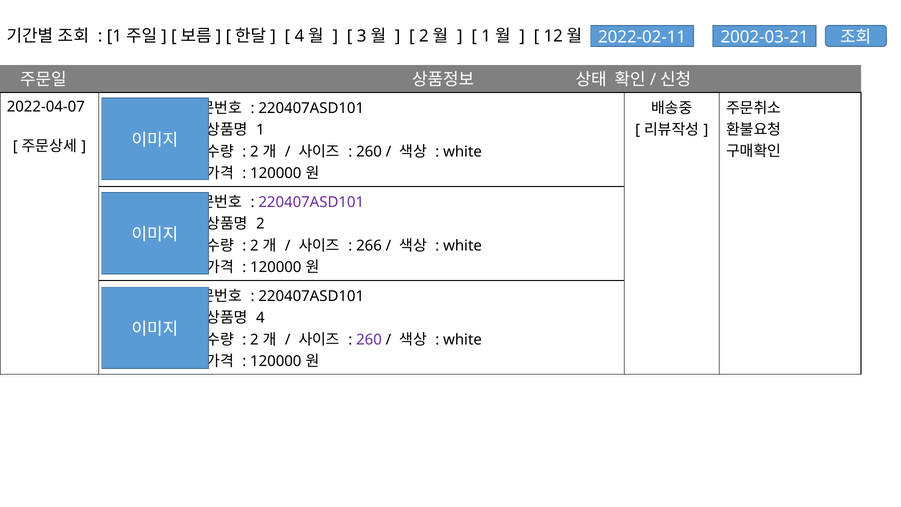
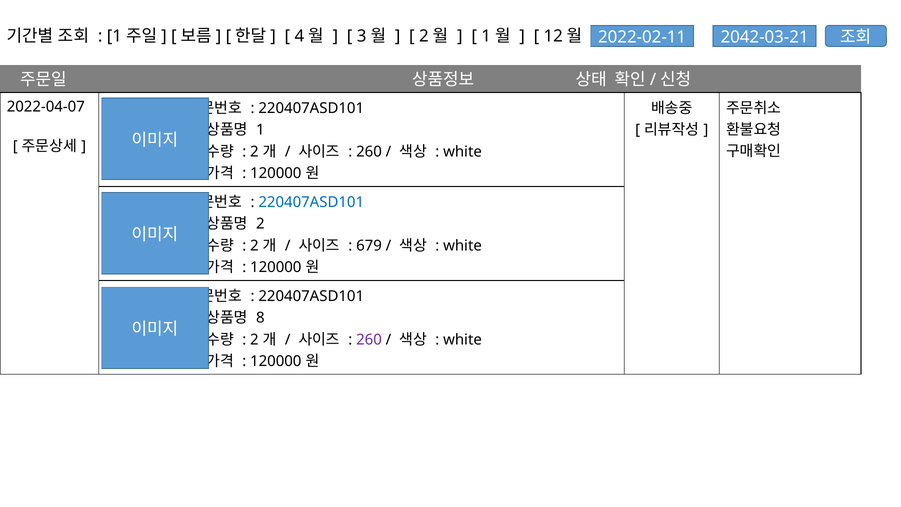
2002-03-21: 2002-03-21 -> 2042-03-21
220407ASD101 at (311, 202) colour: purple -> blue
266: 266 -> 679
4: 4 -> 8
